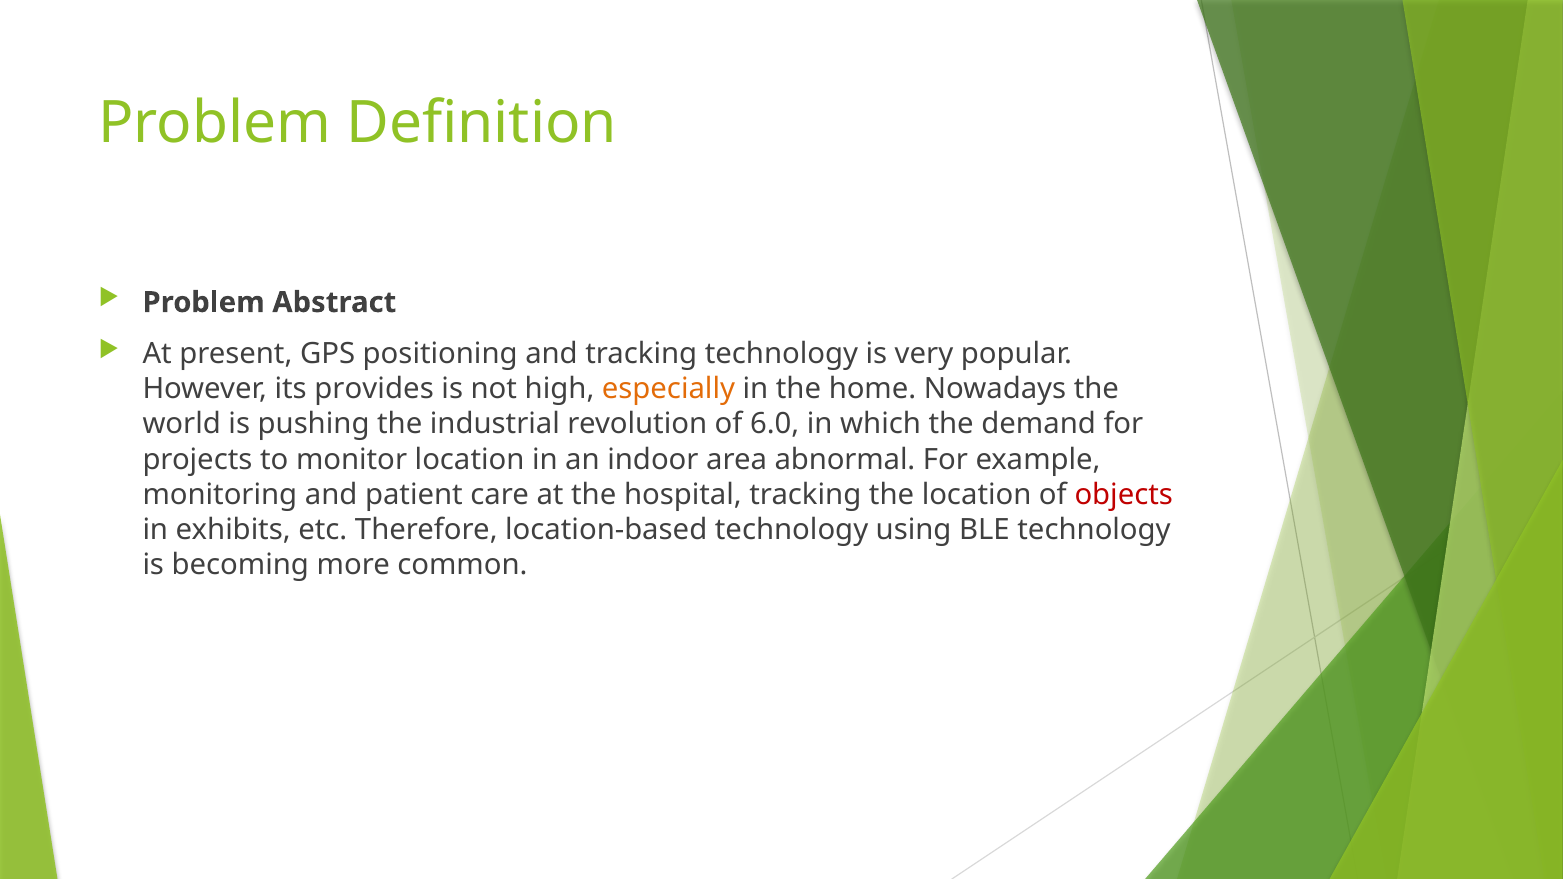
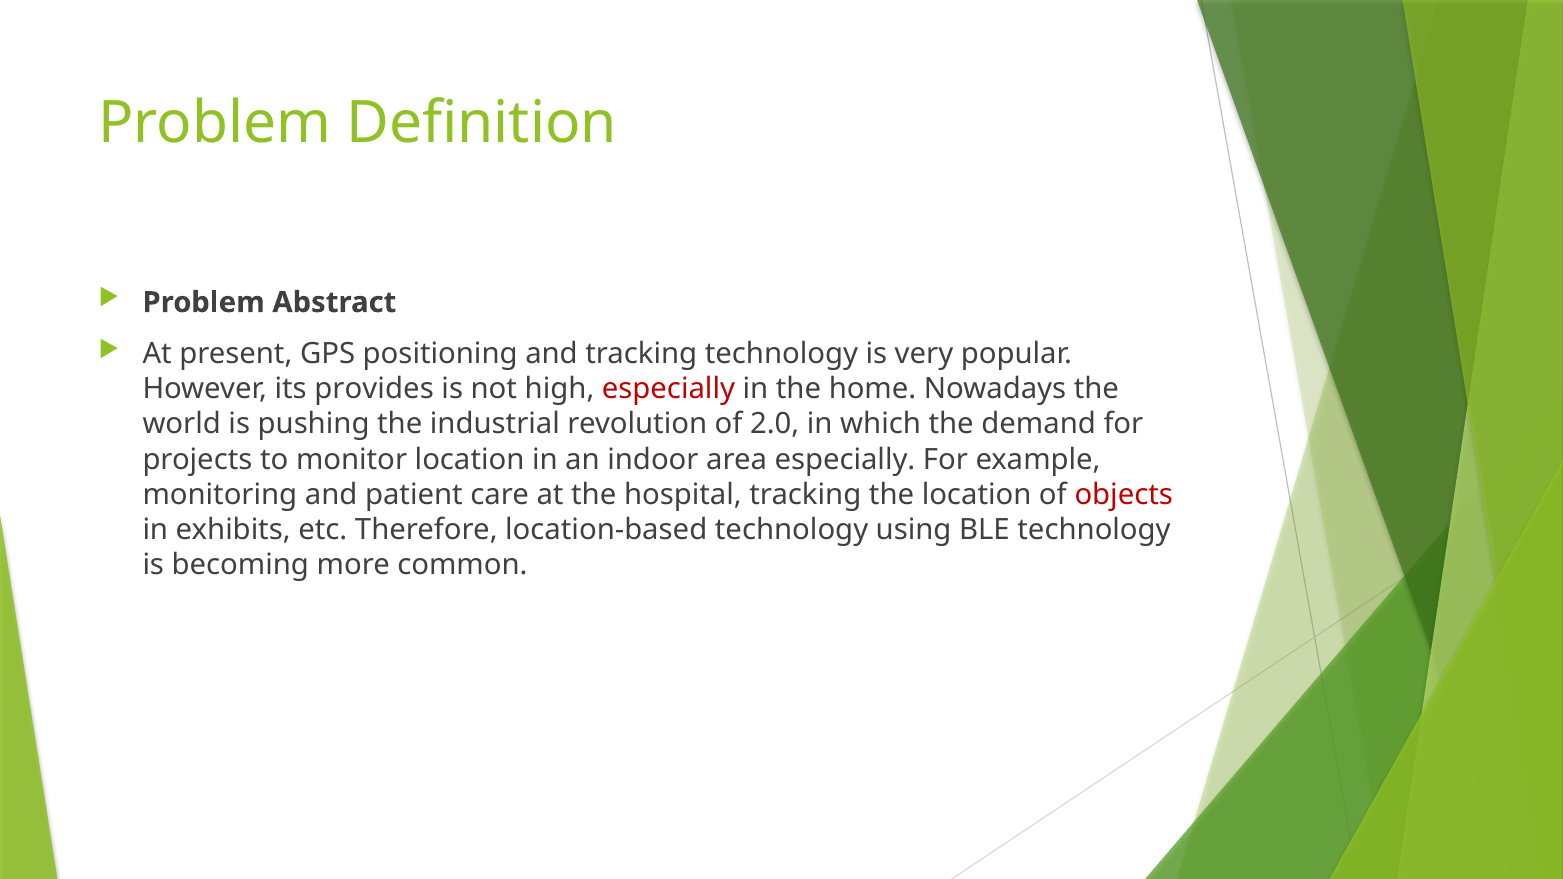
especially at (668, 389) colour: orange -> red
6.0: 6.0 -> 2.0
area abnormal: abnormal -> especially
